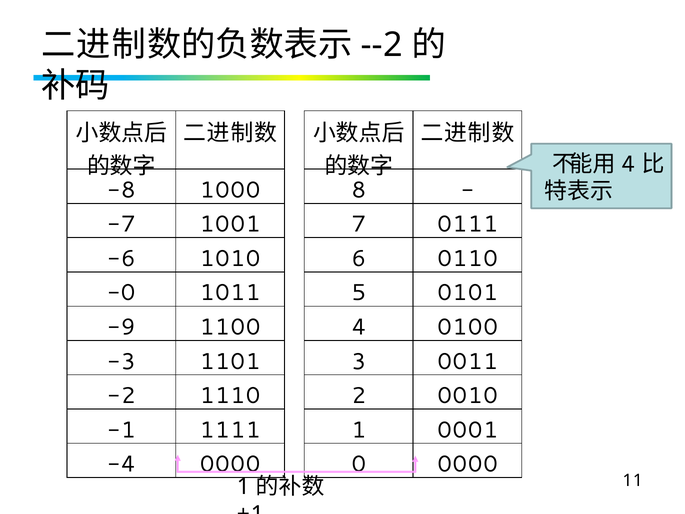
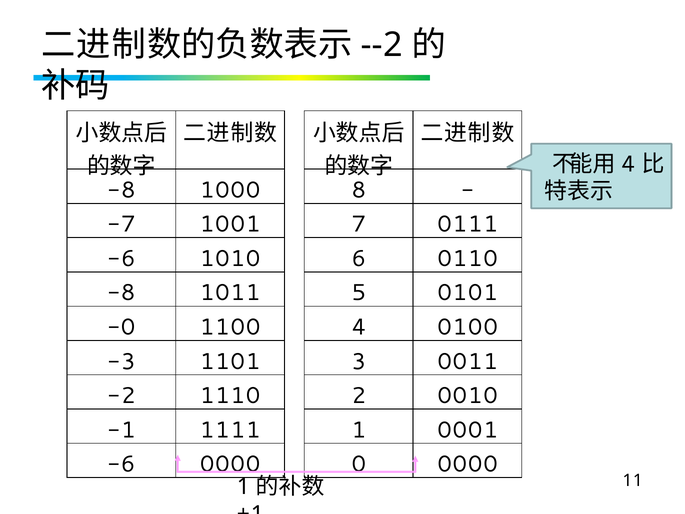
-0 at (121, 293): -0 -> -8
-9: -9 -> -0
-4 at (121, 464): -4 -> -6
